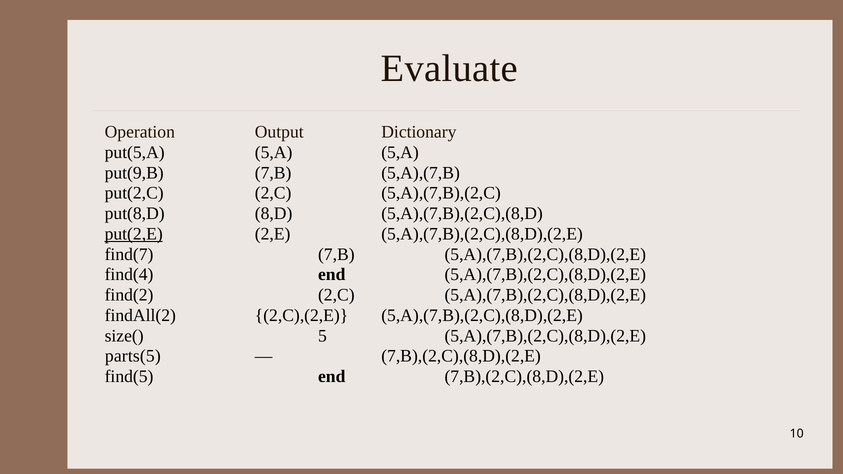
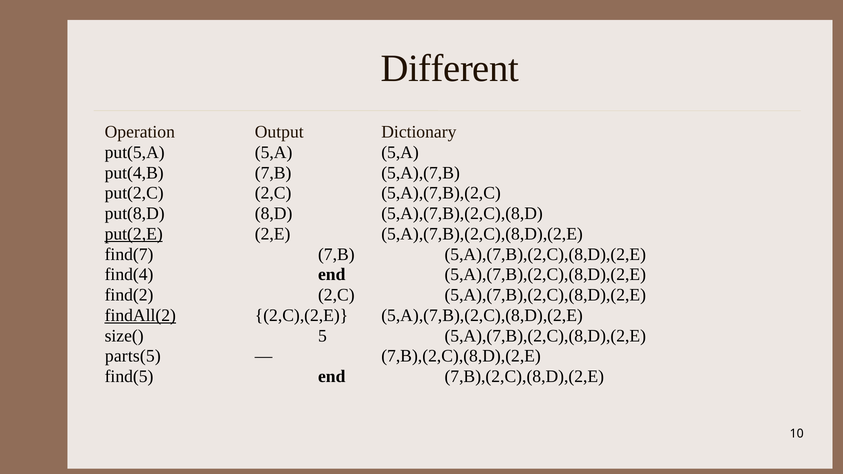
Evaluate: Evaluate -> Different
put(9,B: put(9,B -> put(4,B
findAll(2 underline: none -> present
